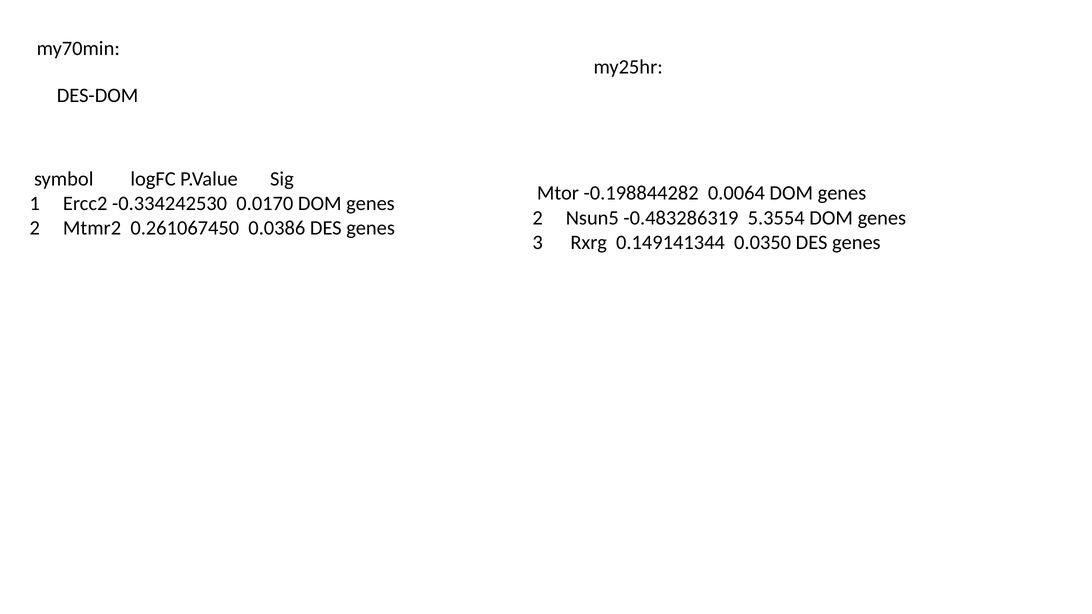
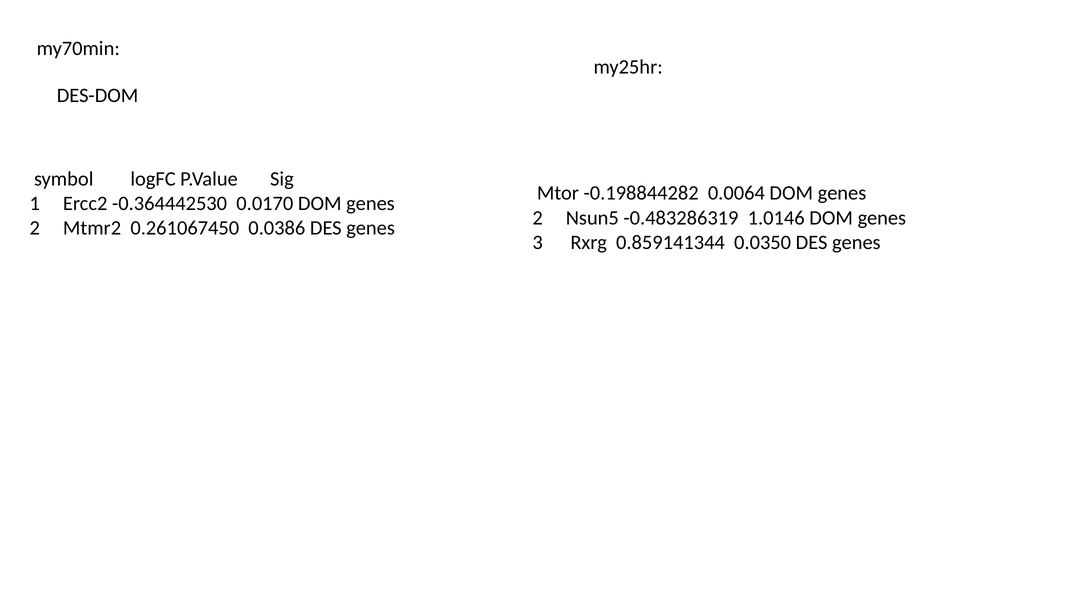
-0.334242530: -0.334242530 -> -0.364442530
5.3554: 5.3554 -> 1.0146
0.149141344: 0.149141344 -> 0.859141344
